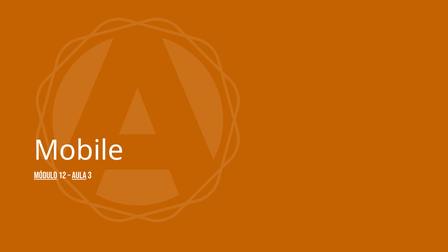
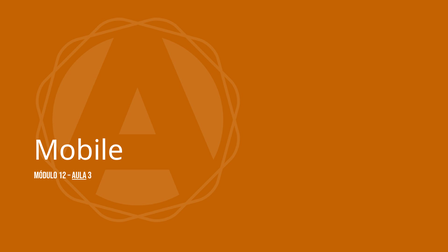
Módulo underline: present -> none
